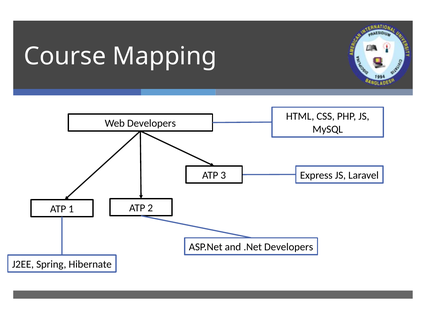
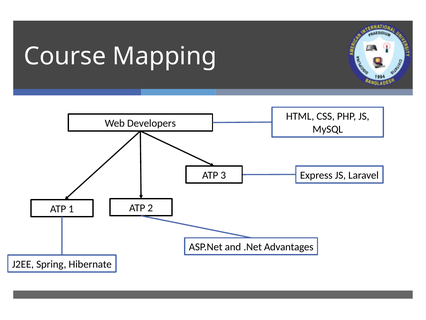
.Net Developers: Developers -> Advantages
